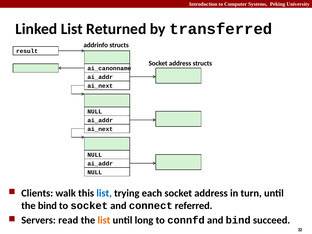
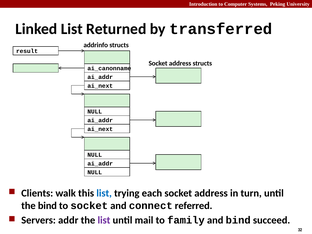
read: read -> addr
list at (104, 220) colour: orange -> purple
long: long -> mail
connfd: connfd -> family
